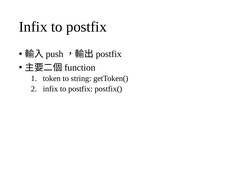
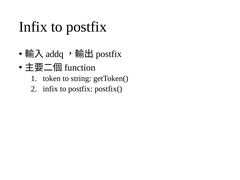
push: push -> addq
